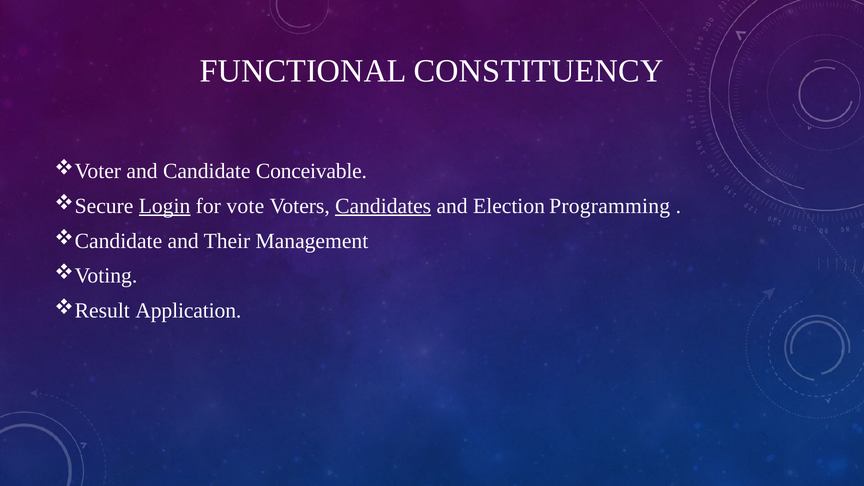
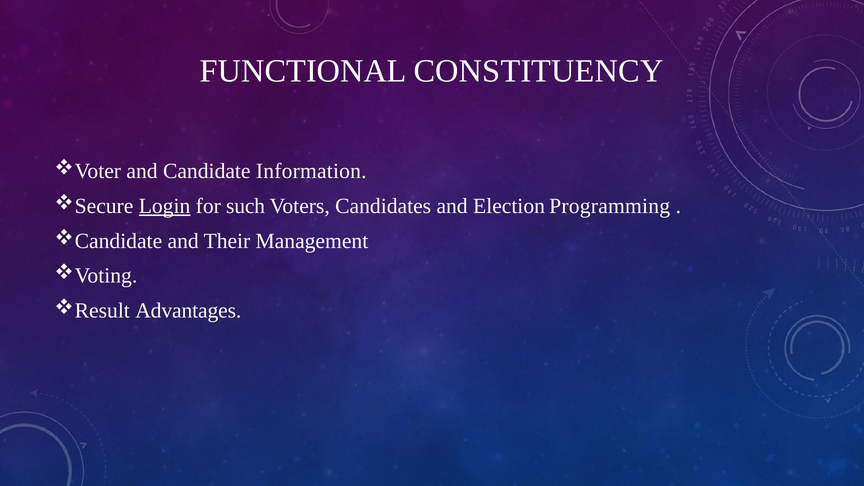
Conceivable: Conceivable -> Information
vote: vote -> such
Candidates underline: present -> none
Application: Application -> Advantages
